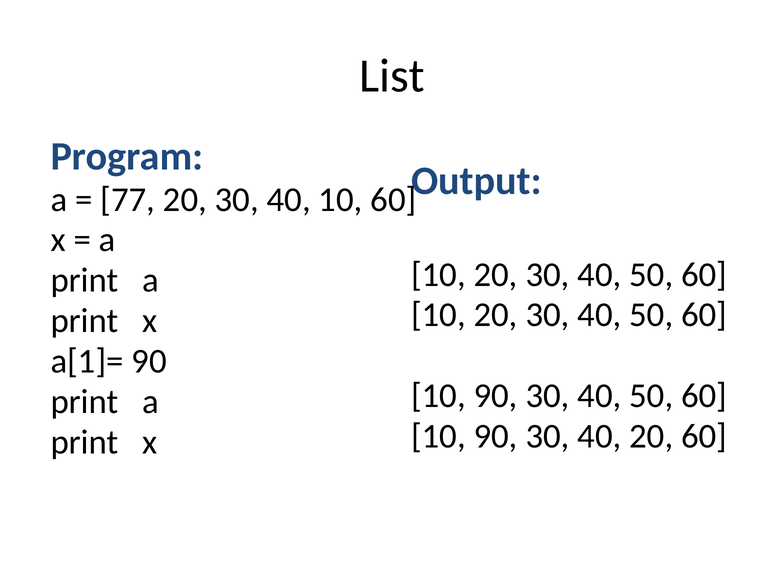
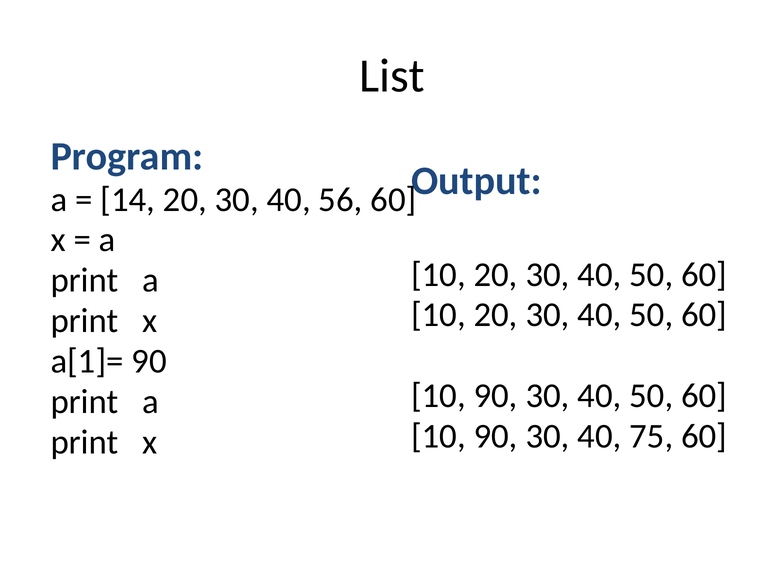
77: 77 -> 14
40 10: 10 -> 56
40 20: 20 -> 75
